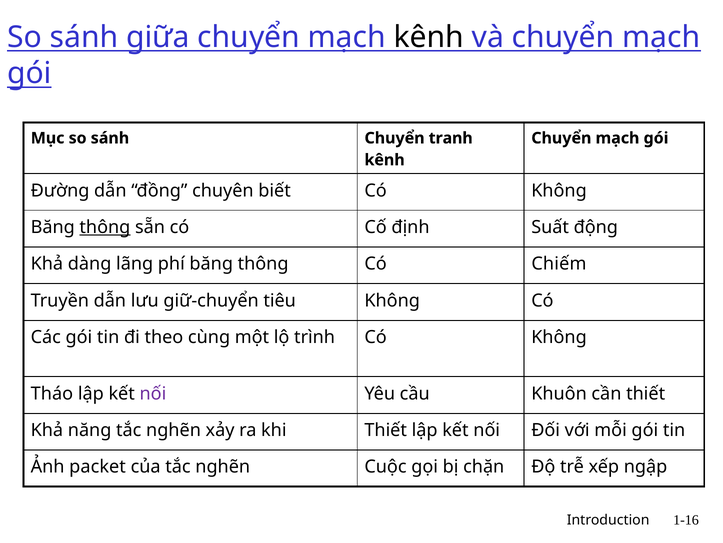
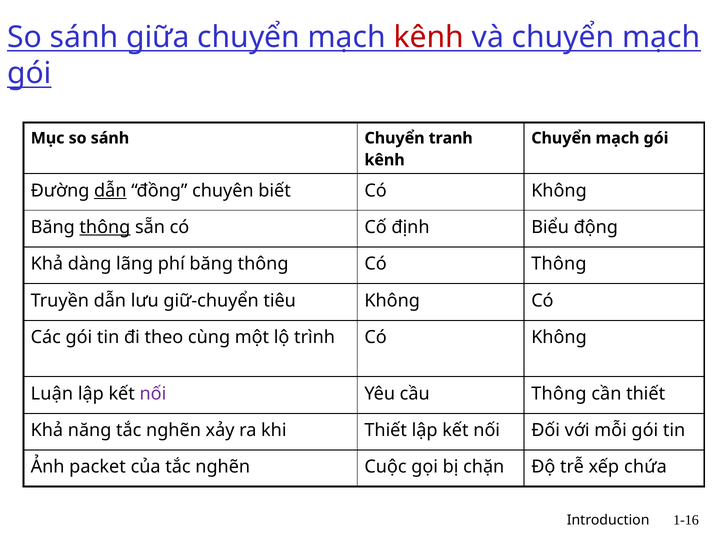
kênh at (429, 37) colour: black -> red
dẫn at (110, 190) underline: none -> present
Suất: Suất -> Biểu
Có Chiếm: Chiếm -> Thông
Tháo: Tháo -> Luận
cầu Khuôn: Khuôn -> Thông
ngập: ngập -> chứa
